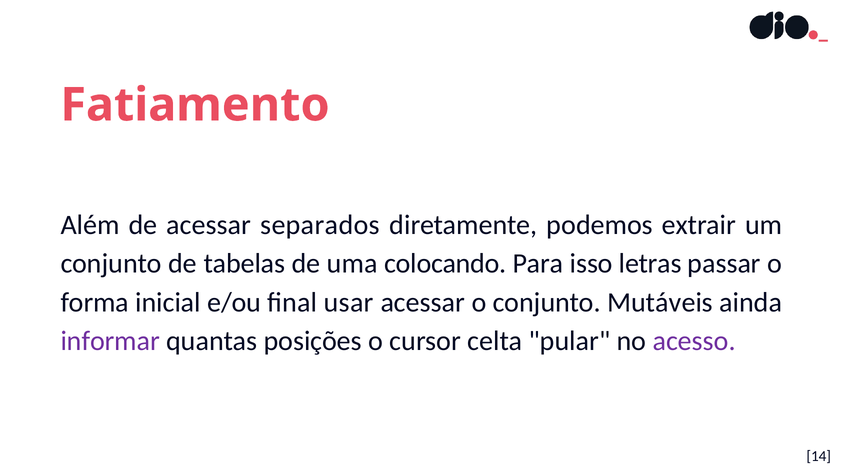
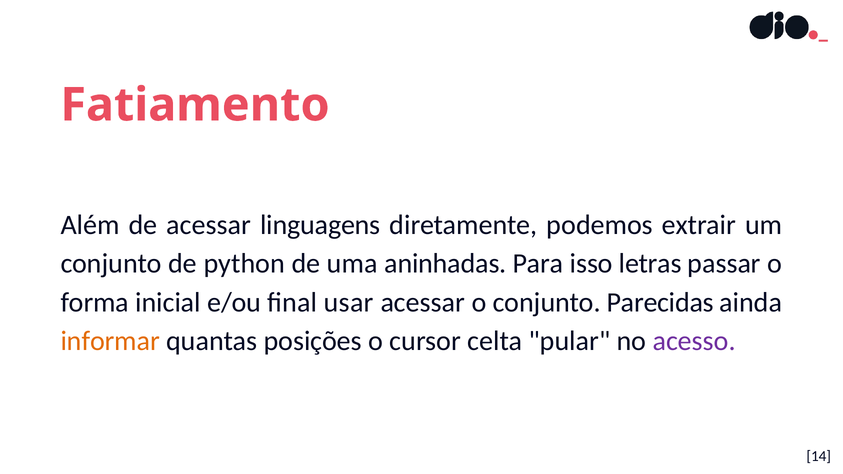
separados: separados -> linguagens
tabelas: tabelas -> python
colocando: colocando -> aninhadas
Mutáveis: Mutáveis -> Parecidas
informar colour: purple -> orange
